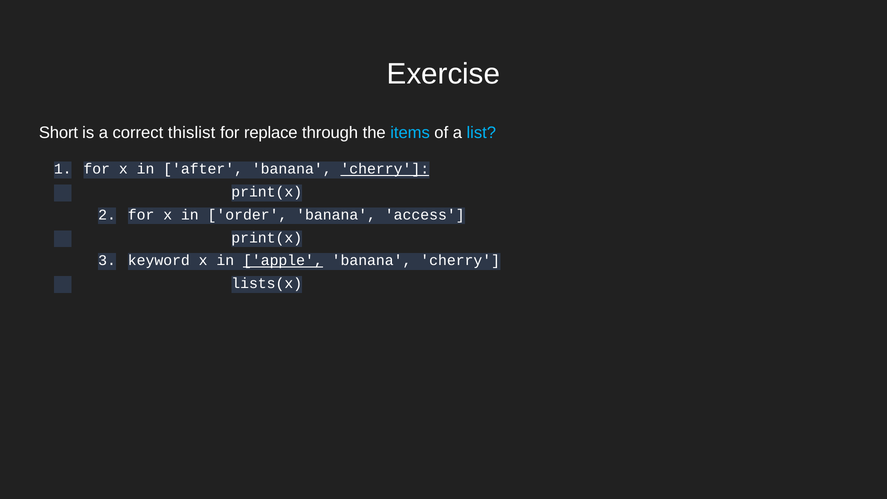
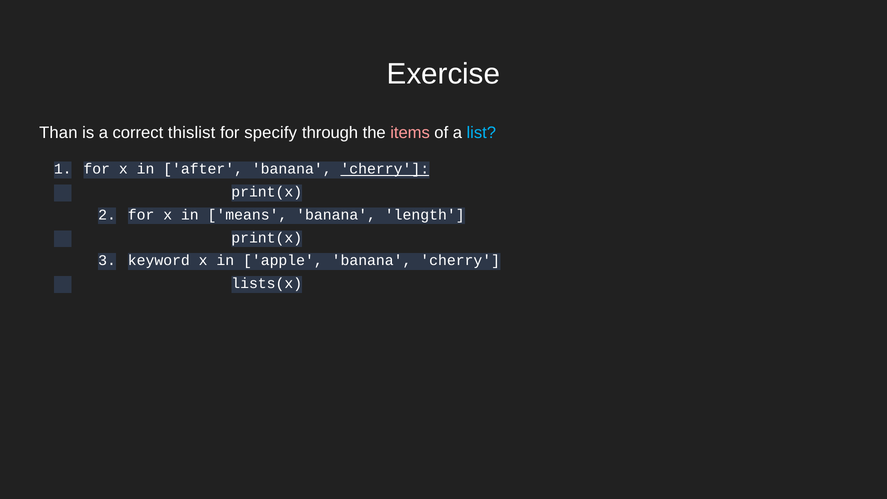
Short: Short -> Than
replace: replace -> specify
items colour: light blue -> pink
order: order -> means
access: access -> length
apple underline: present -> none
